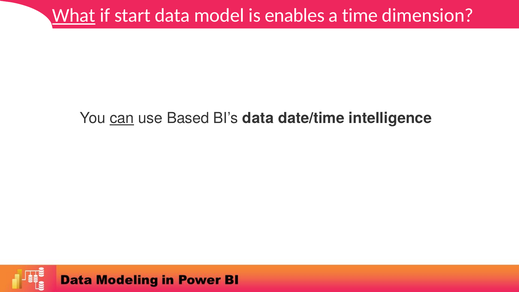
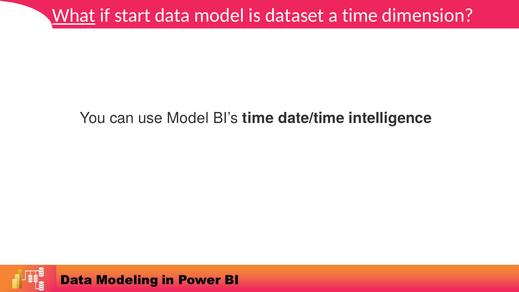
enables: enables -> dataset
can underline: present -> none
use Based: Based -> Model
BI’s data: data -> time
